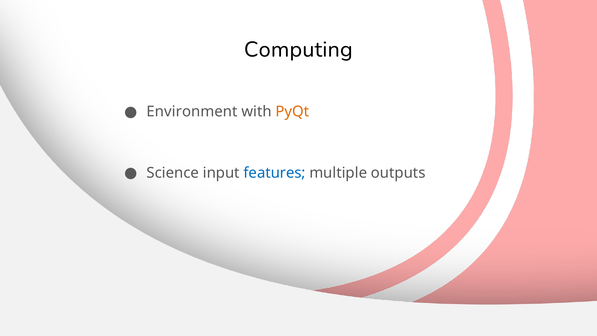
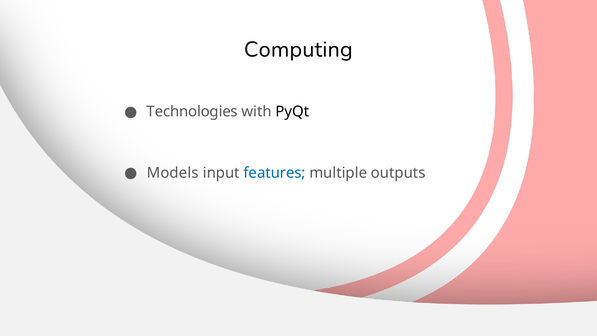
Environment: Environment -> Technologies
PyQt colour: orange -> black
Science: Science -> Models
